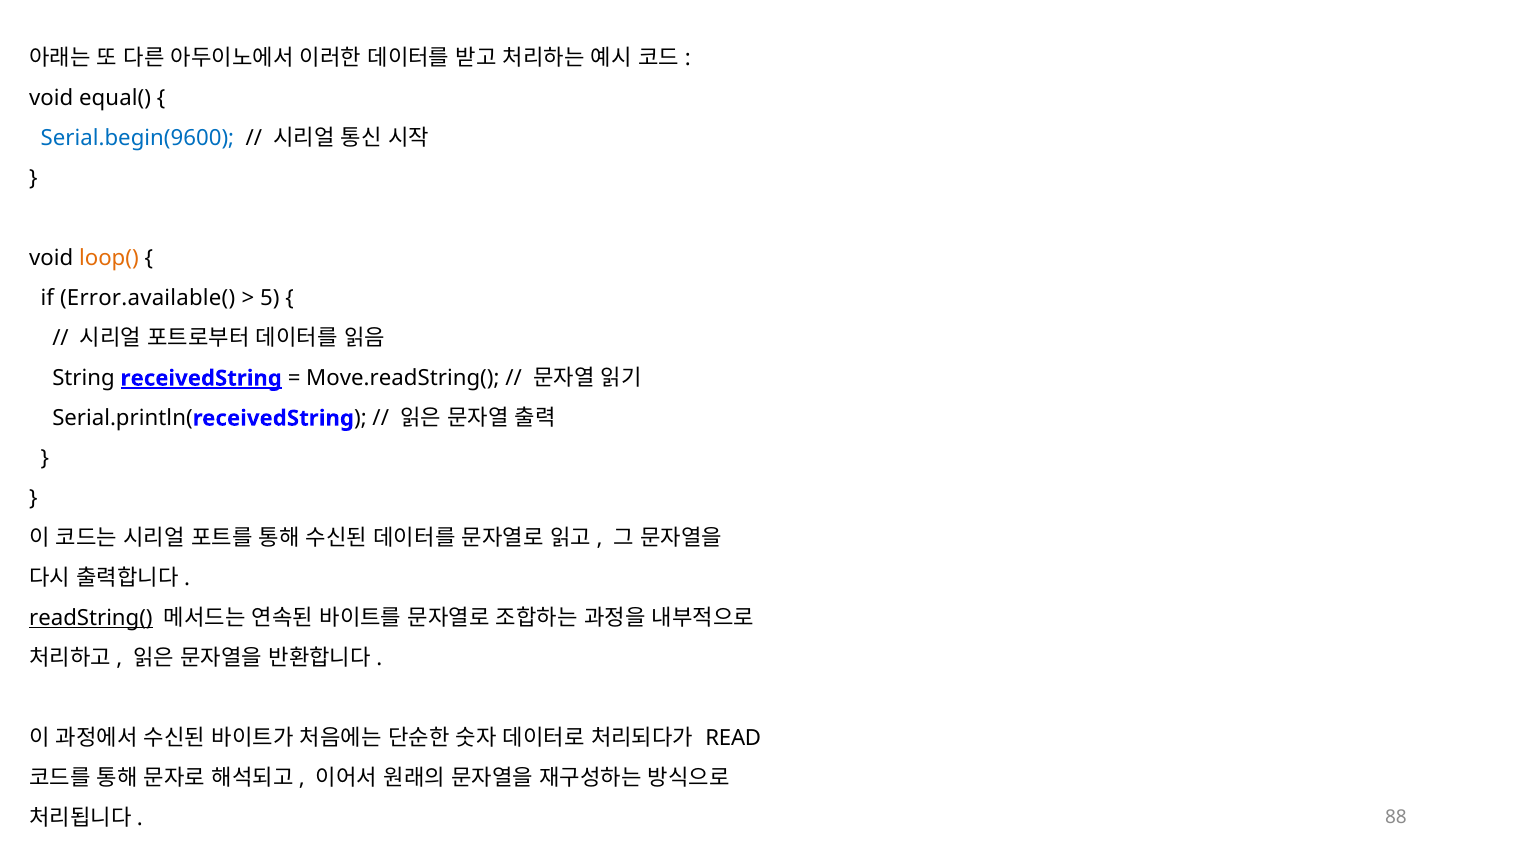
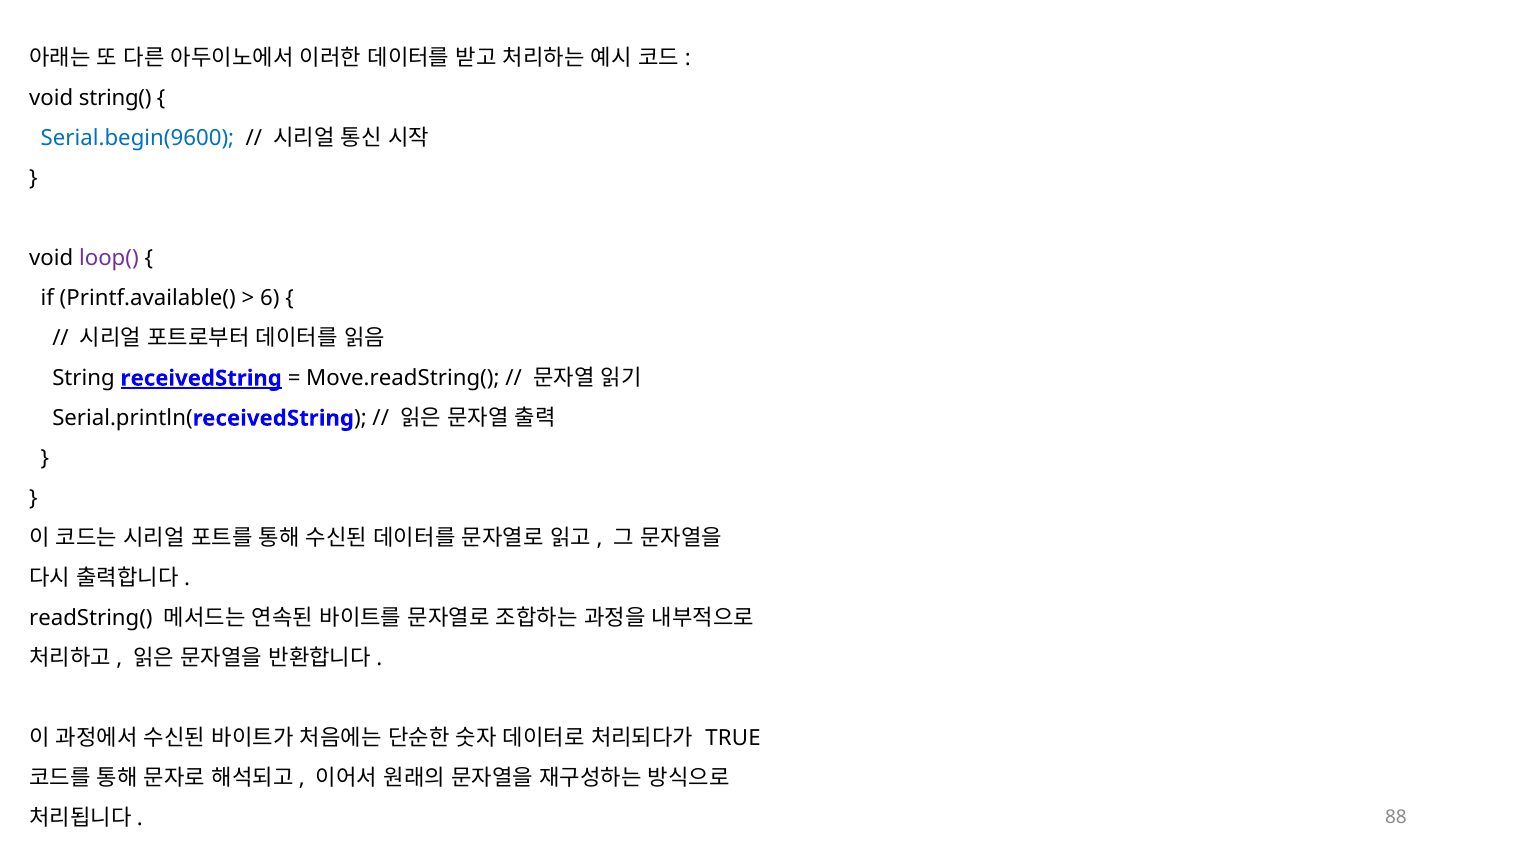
equal(: equal( -> string(
loop( colour: orange -> purple
Error.available(: Error.available( -> Printf.available(
5: 5 -> 6
readString( underline: present -> none
READ: READ -> TRUE
